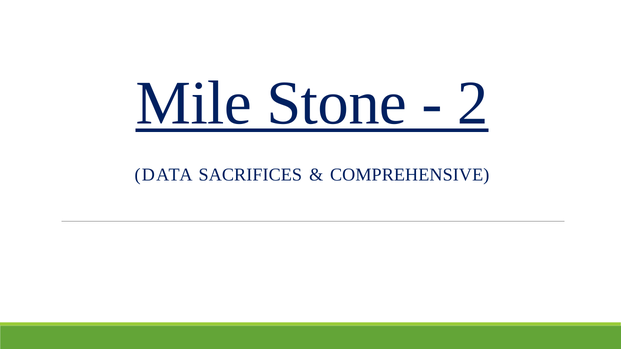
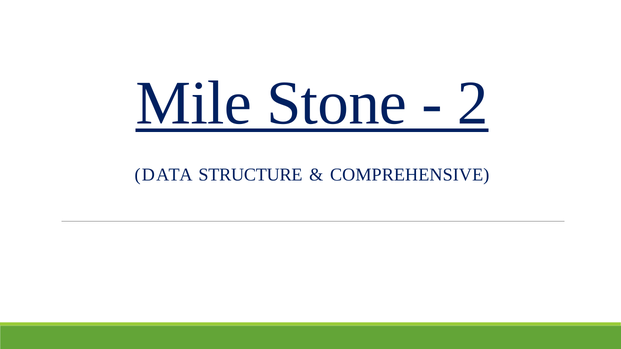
SACRIFICES: SACRIFICES -> STRUCTURE
